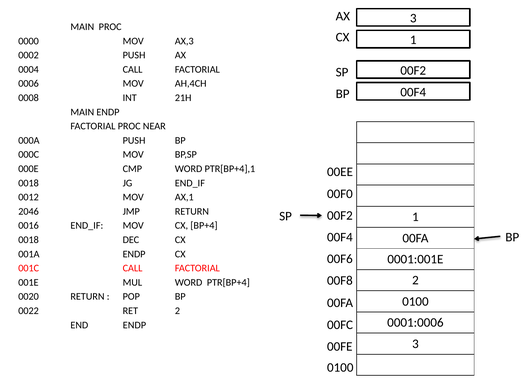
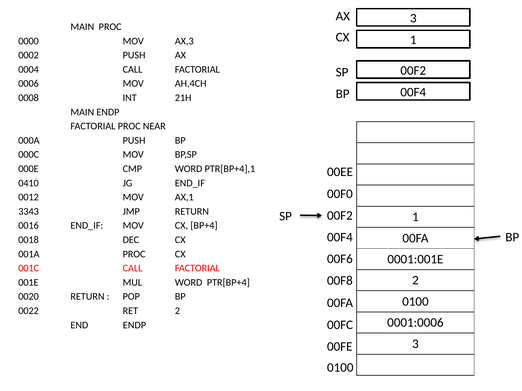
0018 at (29, 183): 0018 -> 0410
2046: 2046 -> 3343
001A ENDP: ENDP -> PROC
